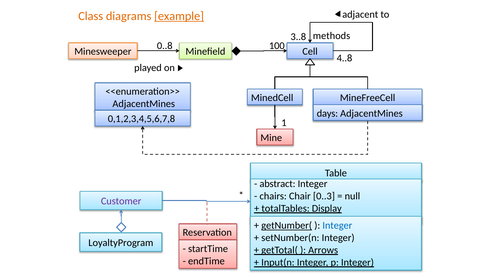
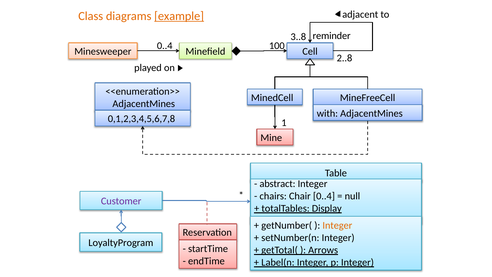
methods: methods -> reminder
0..8 at (165, 46): 0..8 -> 0..4
4..8: 4..8 -> 2..8
days: days -> with
Chair 0..3: 0..3 -> 0..4
getNumber( underline: present -> none
Integer at (337, 225) colour: blue -> orange
Input(n: Input(n -> Label(n
